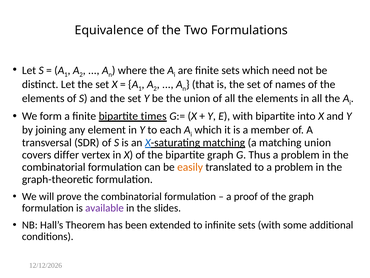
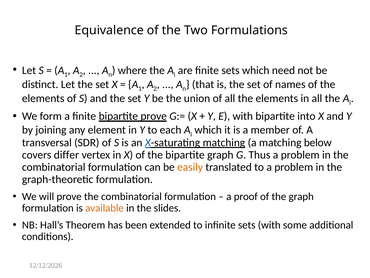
bipartite times: times -> prove
matching union: union -> below
available colour: purple -> orange
